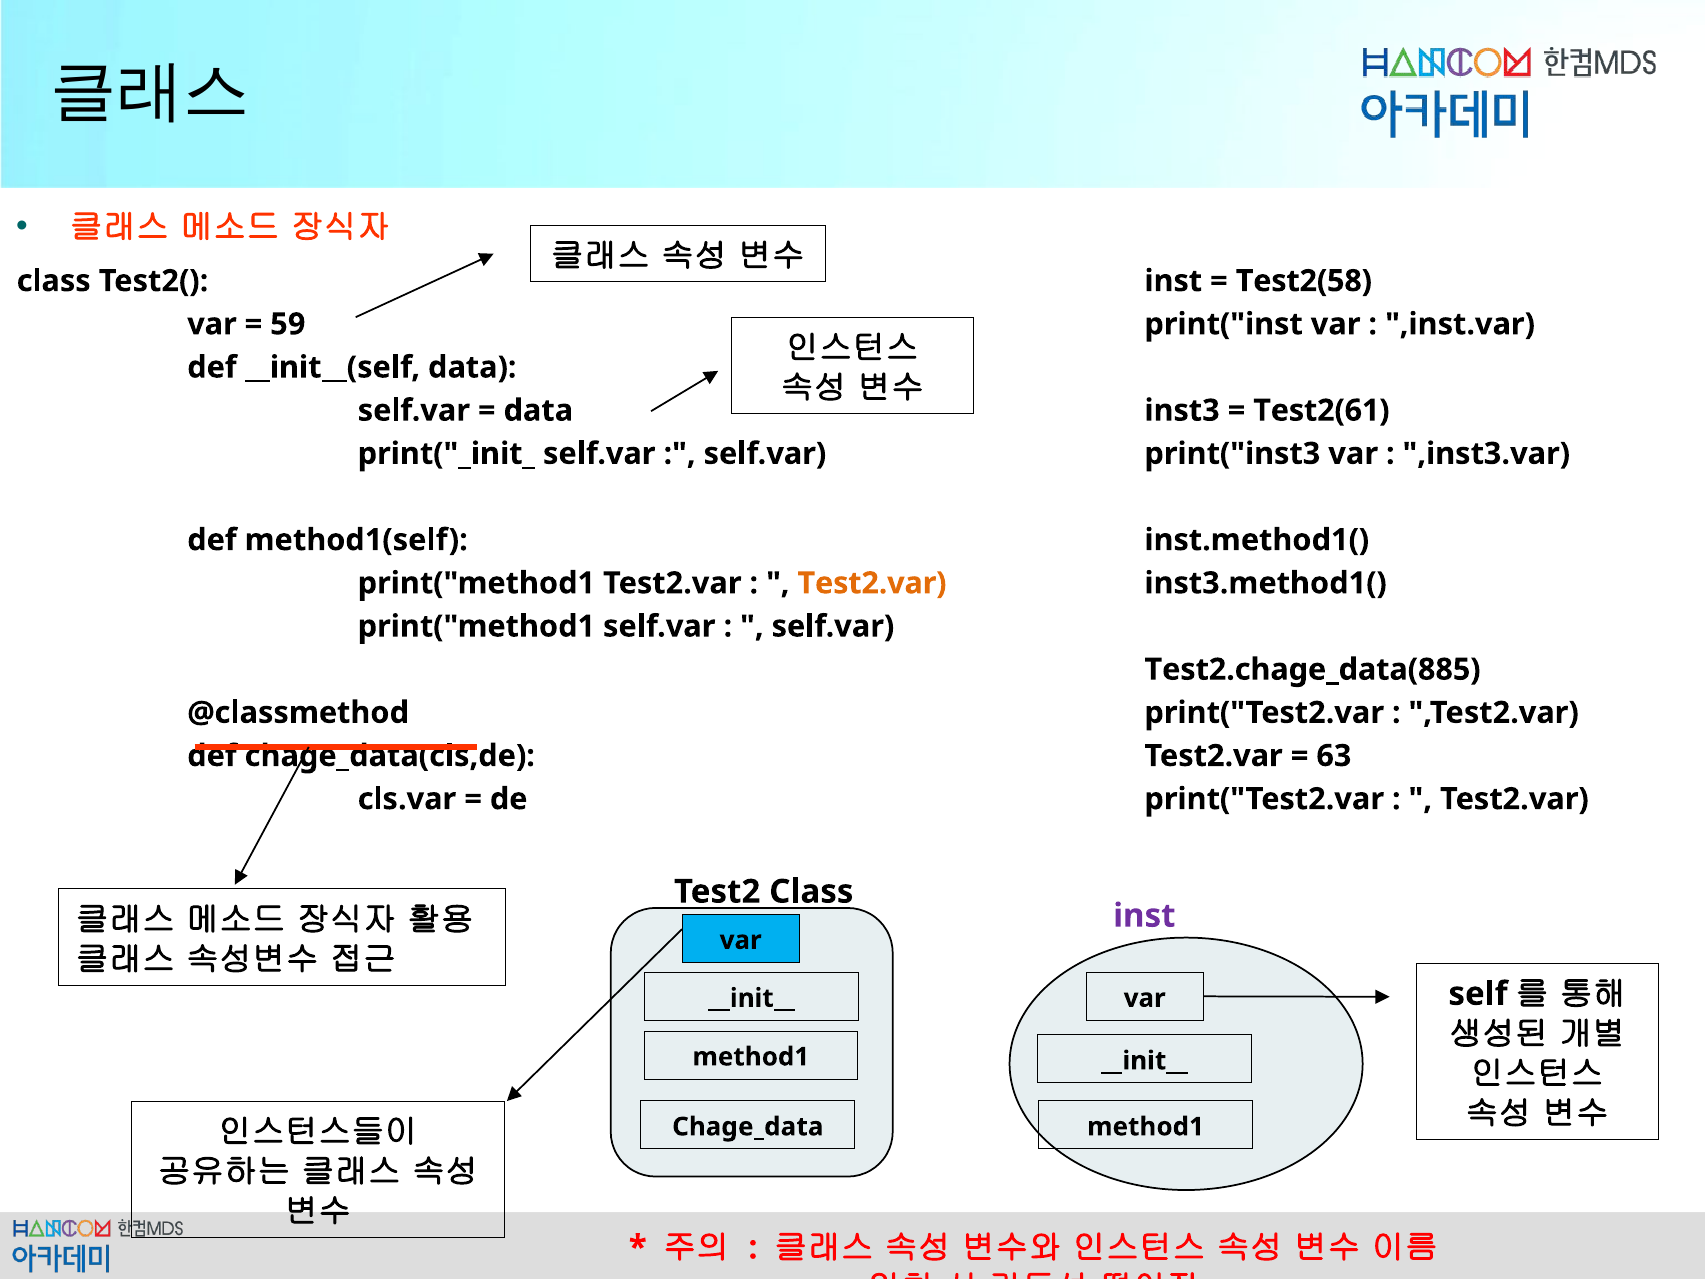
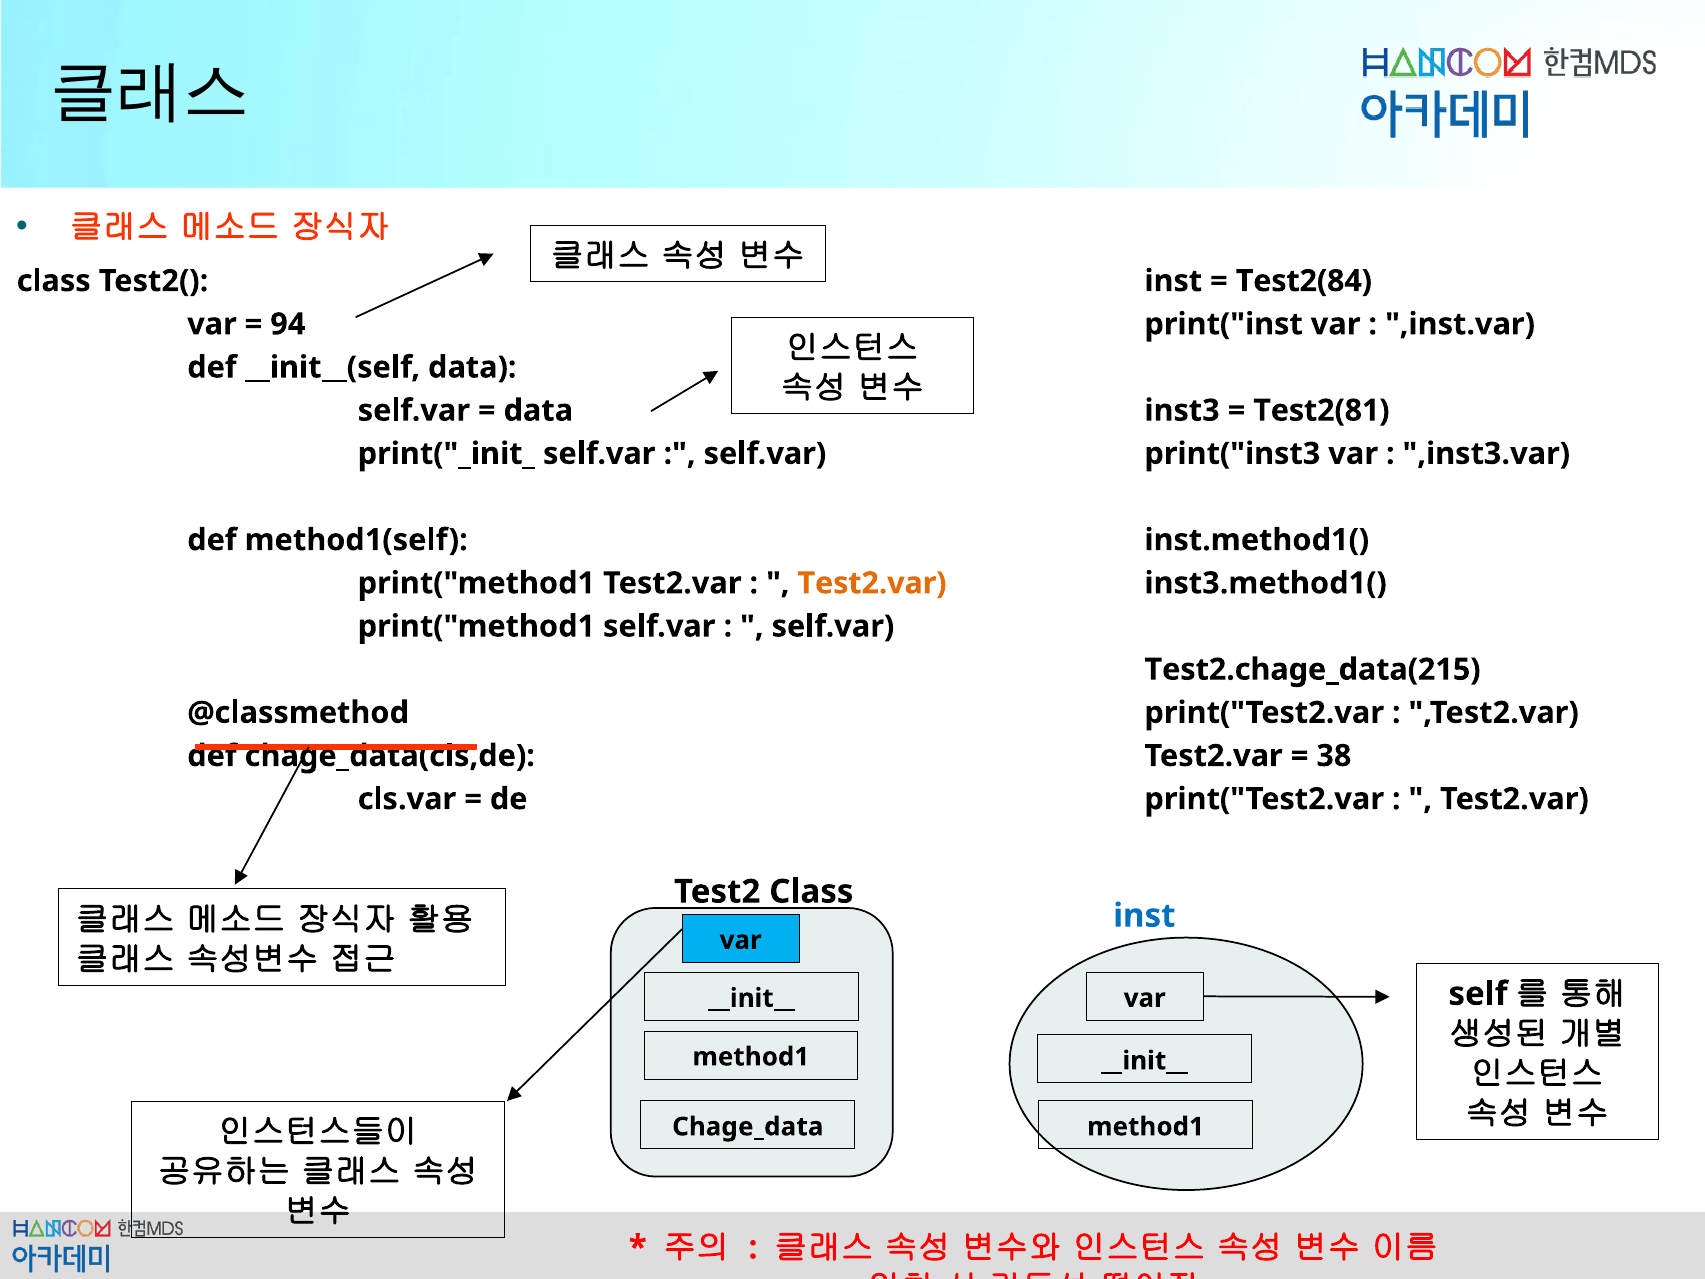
Test2(58: Test2(58 -> Test2(84
59: 59 -> 94
Test2(61: Test2(61 -> Test2(81
Test2.chage_data(885: Test2.chage_data(885 -> Test2.chage_data(215
63: 63 -> 38
inst at (1144, 916) colour: purple -> blue
